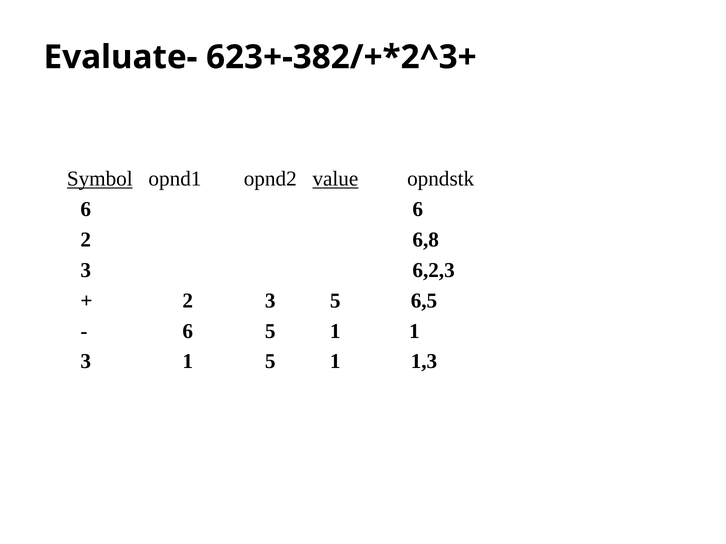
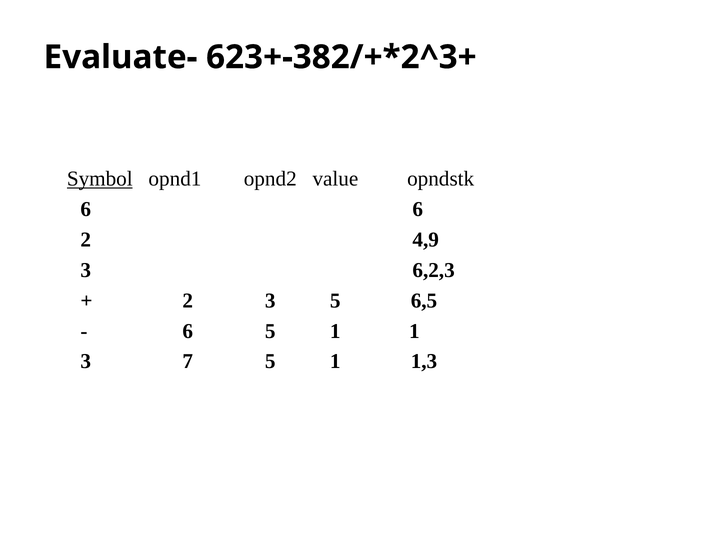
value underline: present -> none
6,8: 6,8 -> 4,9
3 1: 1 -> 7
